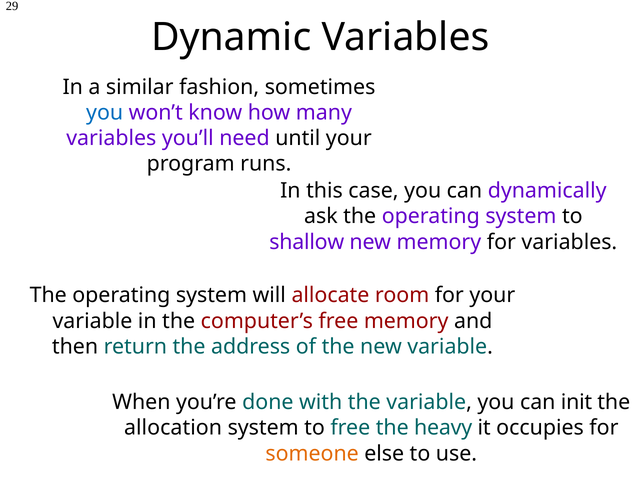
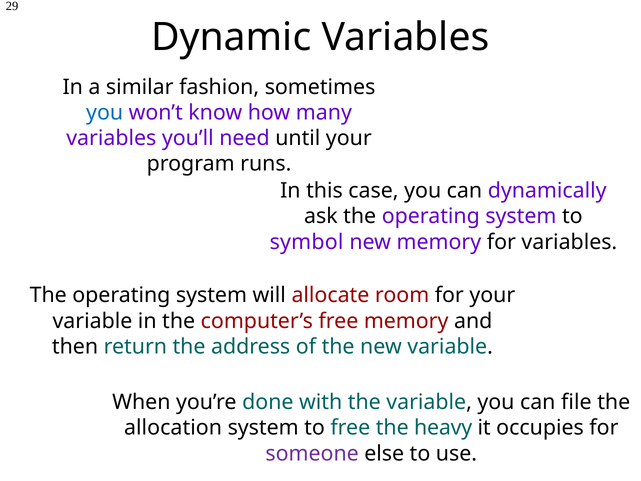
shallow: shallow -> symbol
init: init -> file
someone colour: orange -> purple
